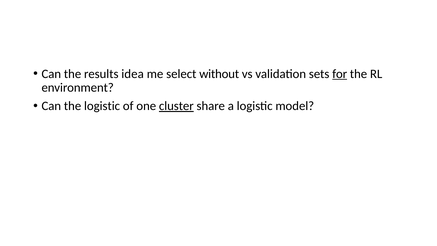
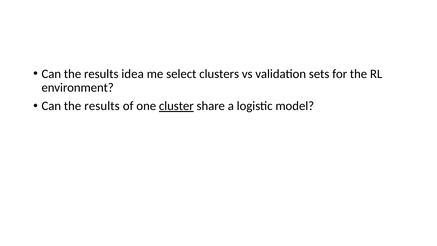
without: without -> clusters
for underline: present -> none
logistic at (102, 106): logistic -> results
